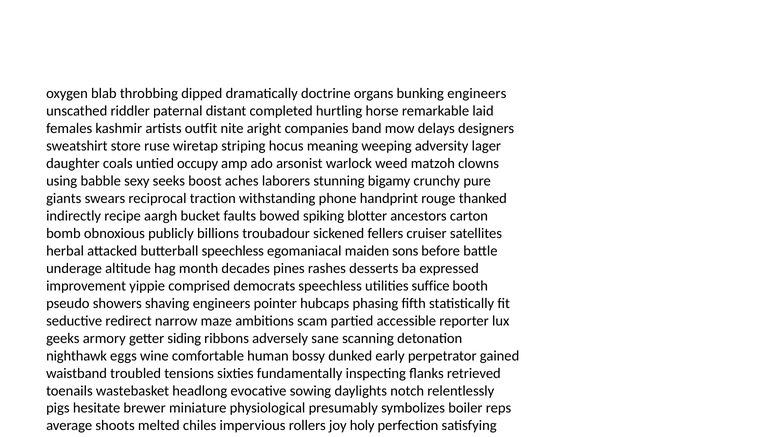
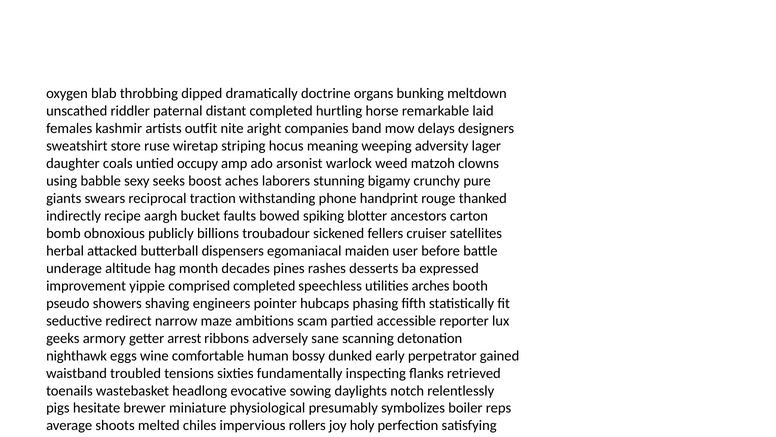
bunking engineers: engineers -> meltdown
butterball speechless: speechless -> dispensers
maiden sons: sons -> user
comprised democrats: democrats -> completed
suffice: suffice -> arches
getter siding: siding -> arrest
